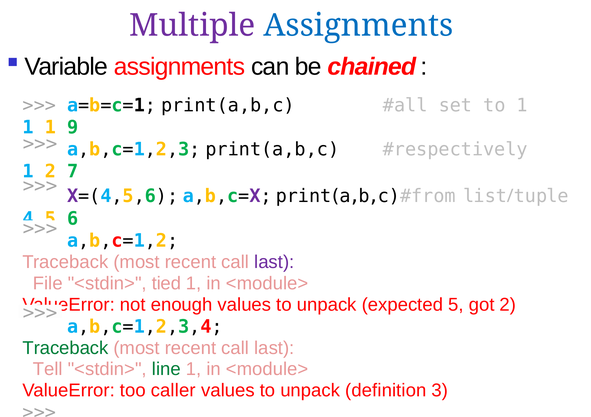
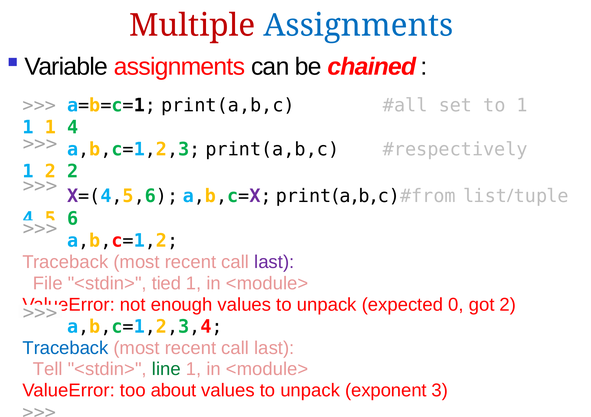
Multiple colour: purple -> red
9 at (73, 127): 9 -> 4
7 at (73, 171): 7 -> 2
expected 5: 5 -> 0
Traceback at (65, 348) colour: green -> blue
caller: caller -> about
definition: definition -> exponent
